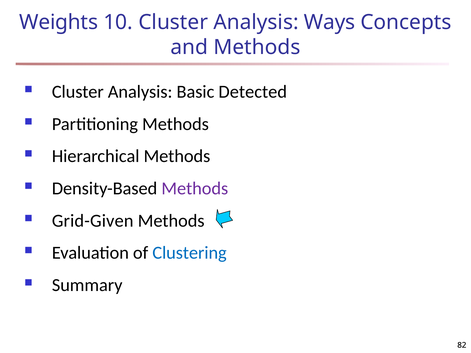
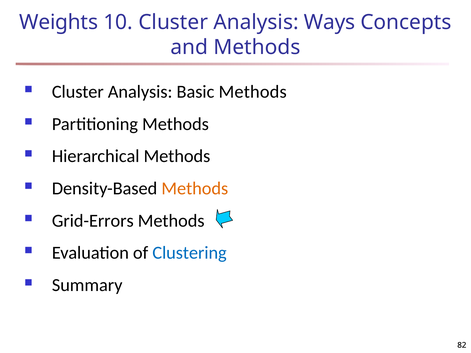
Basic Detected: Detected -> Methods
Methods at (195, 189) colour: purple -> orange
Grid-Given: Grid-Given -> Grid-Errors
